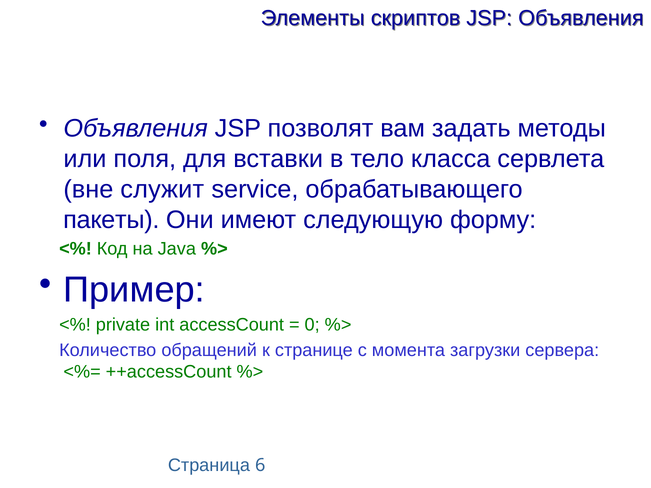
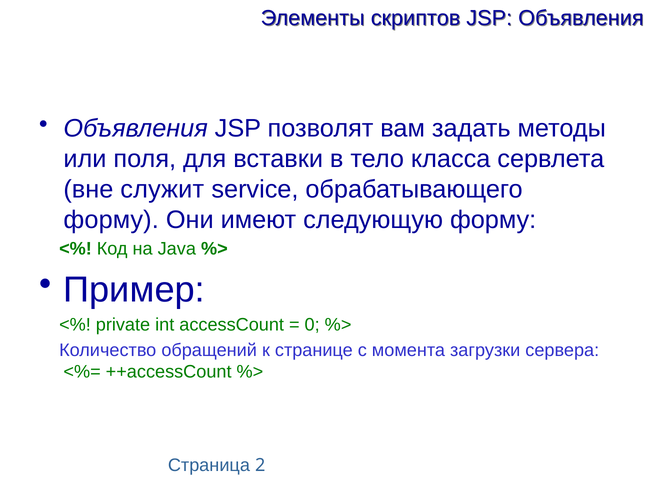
пакеты at (111, 220): пакеты -> форму
6: 6 -> 2
